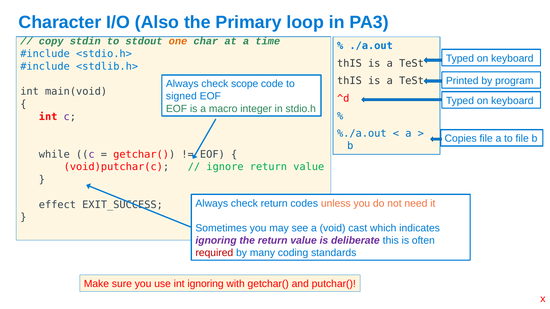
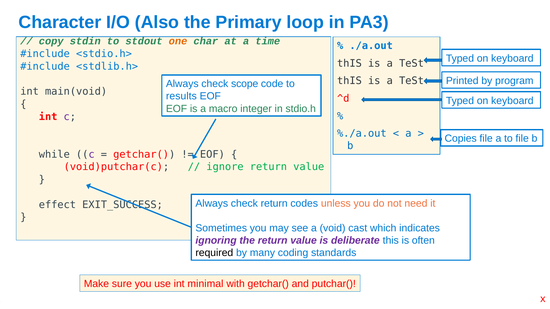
signed: signed -> results
required colour: red -> black
int ignoring: ignoring -> minimal
